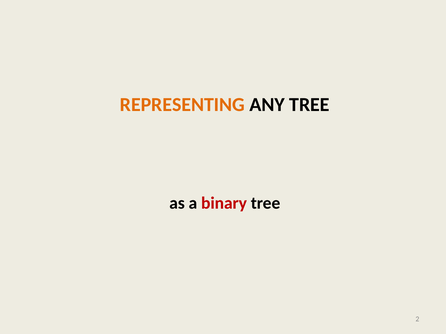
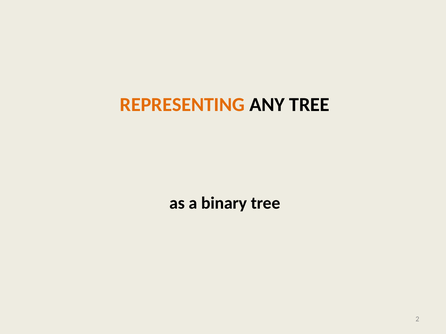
binary colour: red -> black
